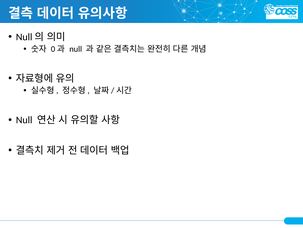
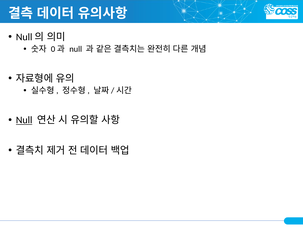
Null at (24, 120) underline: none -> present
